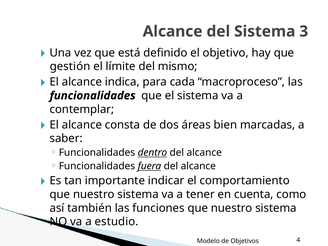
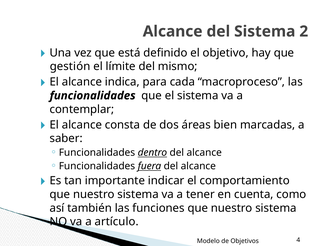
3: 3 -> 2
estudio: estudio -> artículo
